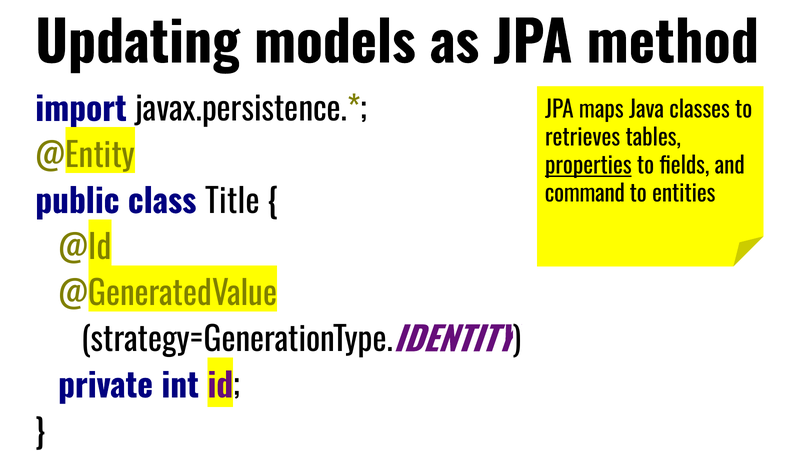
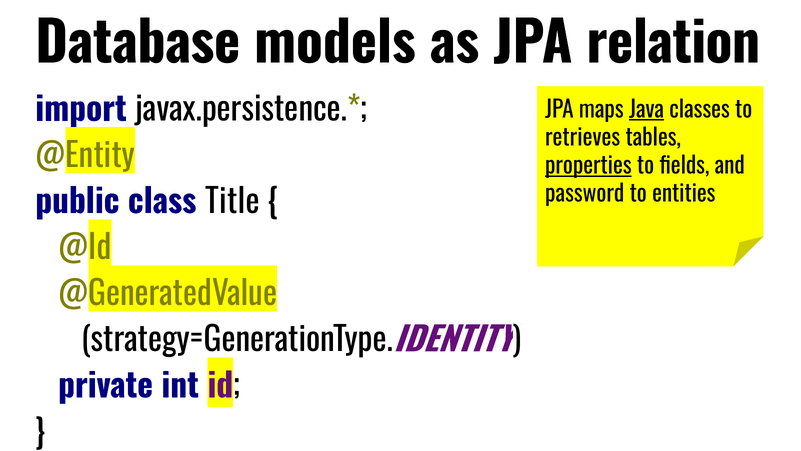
Updating: Updating -> Database
method: method -> relation
Java underline: none -> present
command: command -> password
